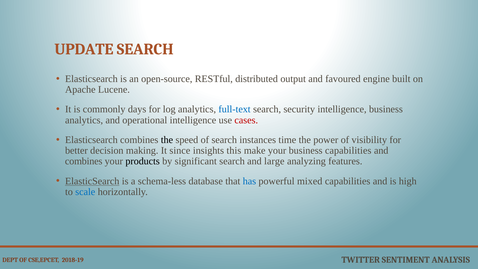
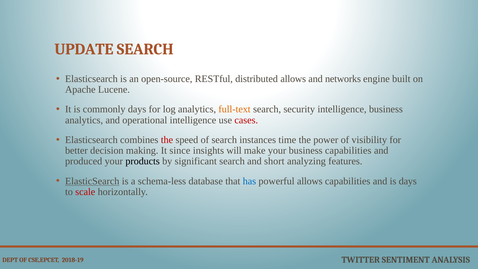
distributed output: output -> allows
favoured: favoured -> networks
full-text colour: blue -> orange
the at (167, 140) colour: black -> red
this: this -> will
combines at (84, 161): combines -> produced
large: large -> short
powerful mixed: mixed -> allows
is high: high -> days
scale colour: blue -> red
